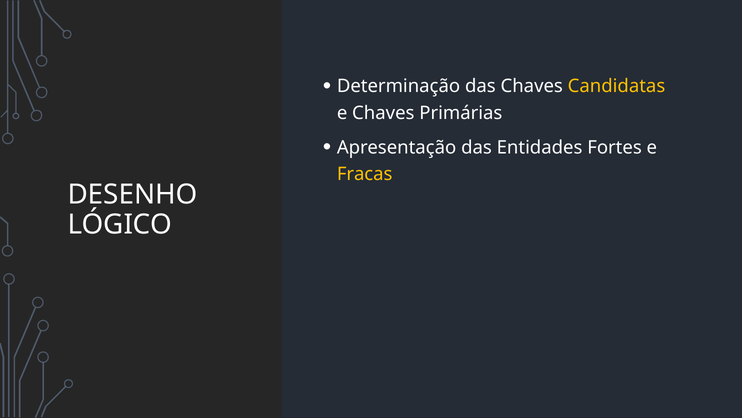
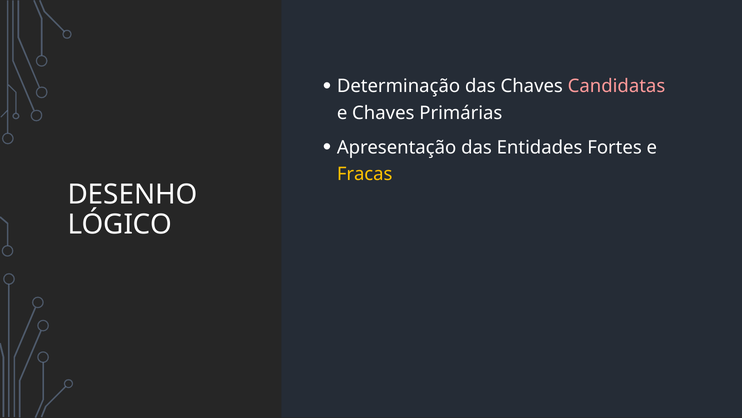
Candidatas colour: yellow -> pink
